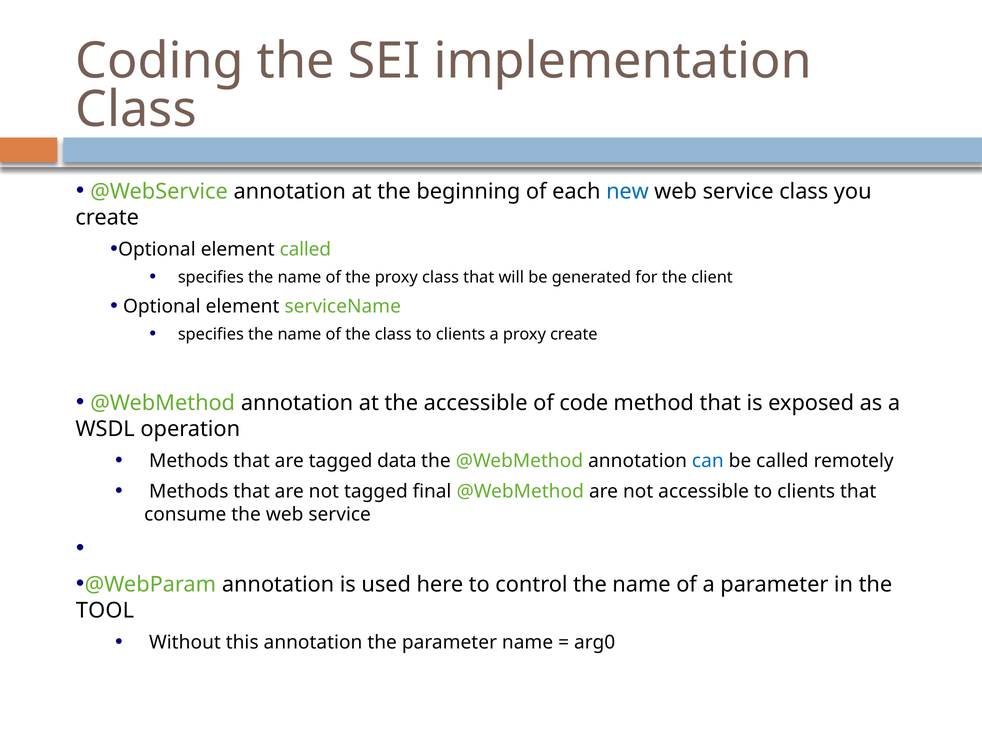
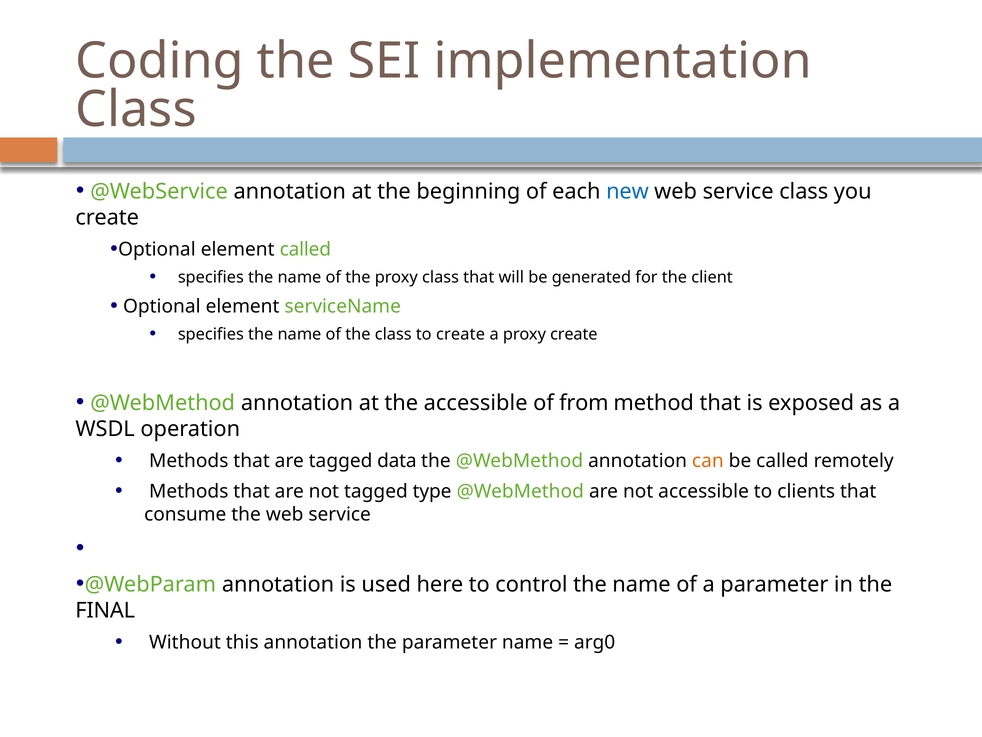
class to clients: clients -> create
code: code -> from
can colour: blue -> orange
final: final -> type
TOOL: TOOL -> FINAL
